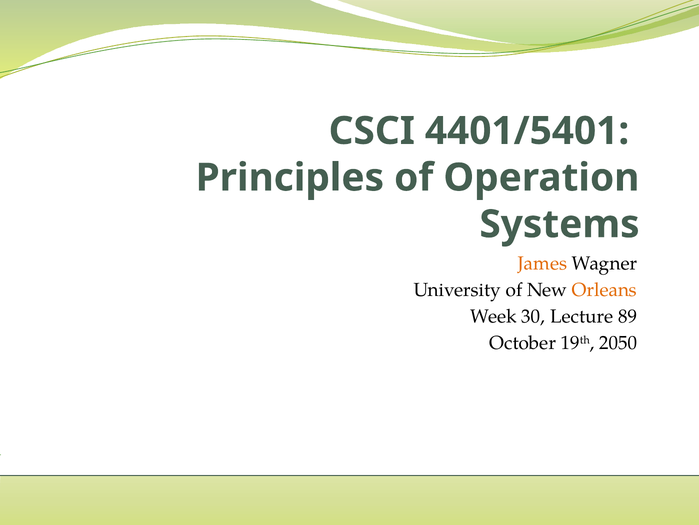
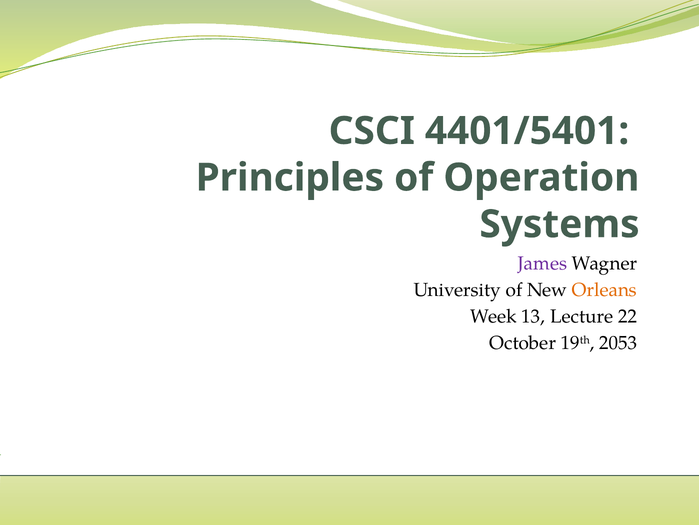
James colour: orange -> purple
30: 30 -> 13
89: 89 -> 22
2050: 2050 -> 2053
